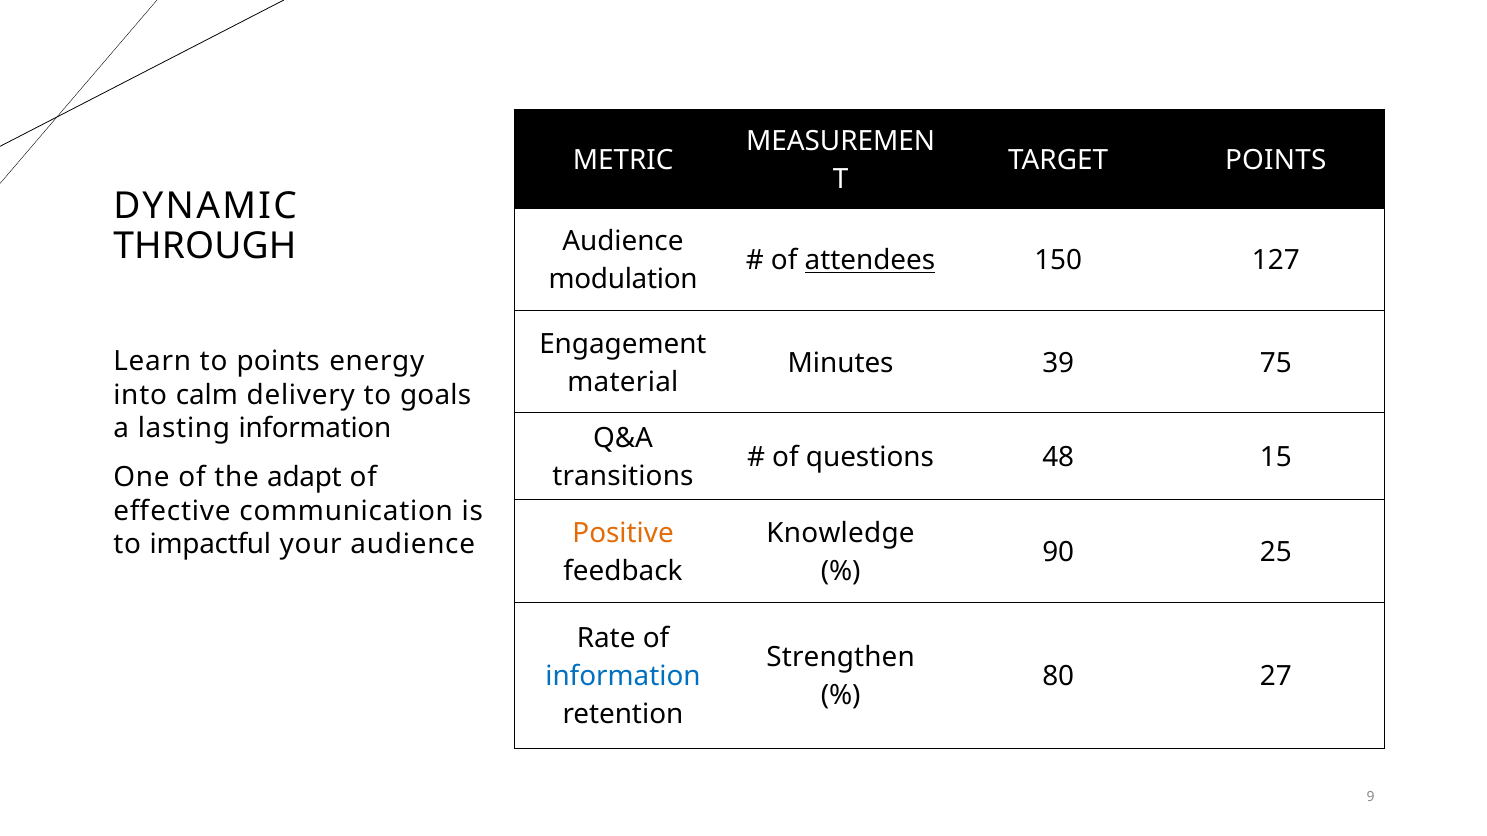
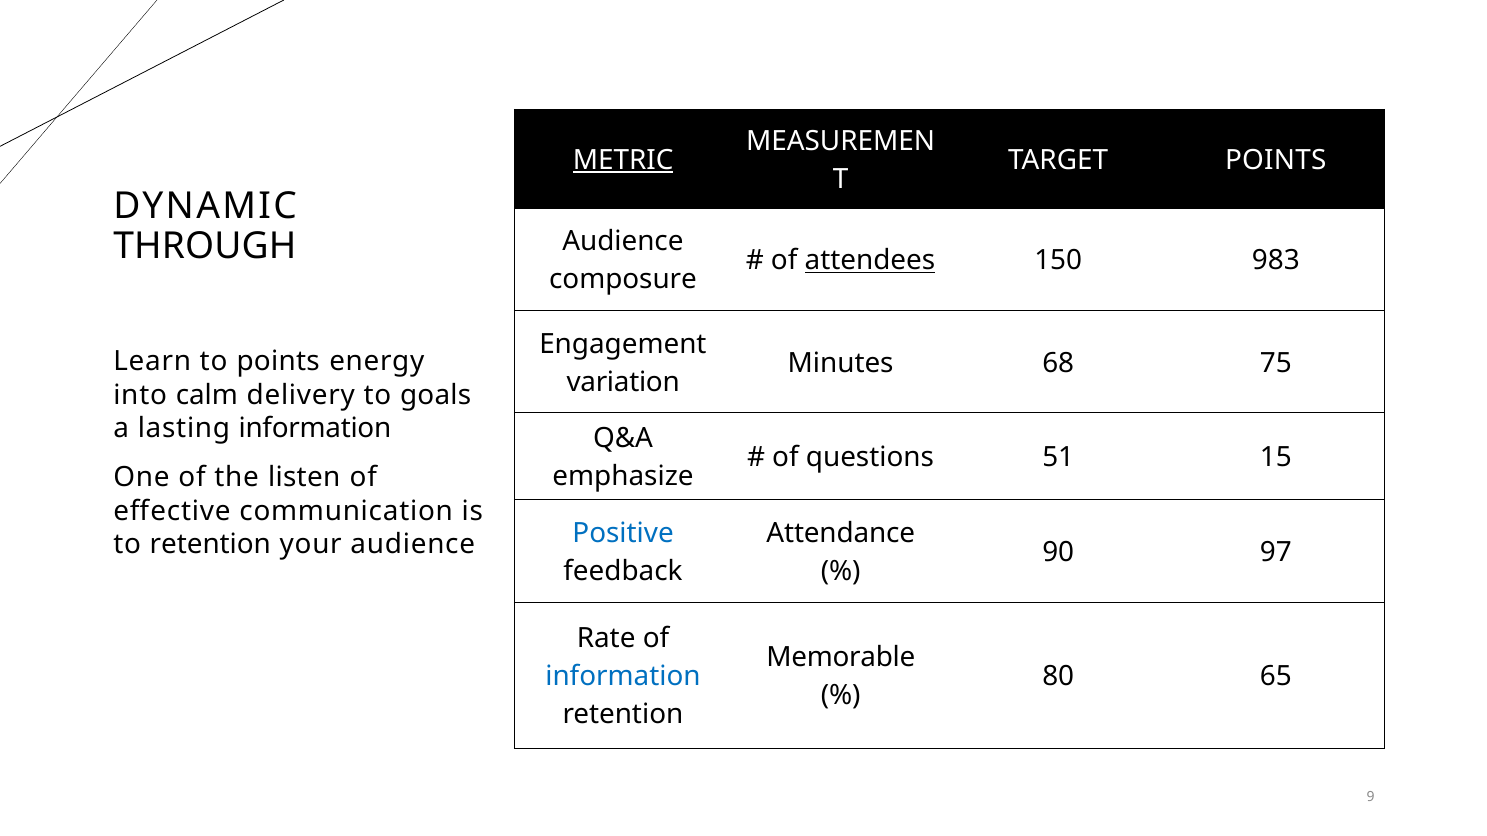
METRIC underline: none -> present
127: 127 -> 983
modulation: modulation -> composure
39: 39 -> 68
material: material -> variation
48: 48 -> 51
transitions: transitions -> emphasize
adapt: adapt -> listen
Positive colour: orange -> blue
Knowledge: Knowledge -> Attendance
to impactful: impactful -> retention
25: 25 -> 97
Strengthen: Strengthen -> Memorable
27: 27 -> 65
